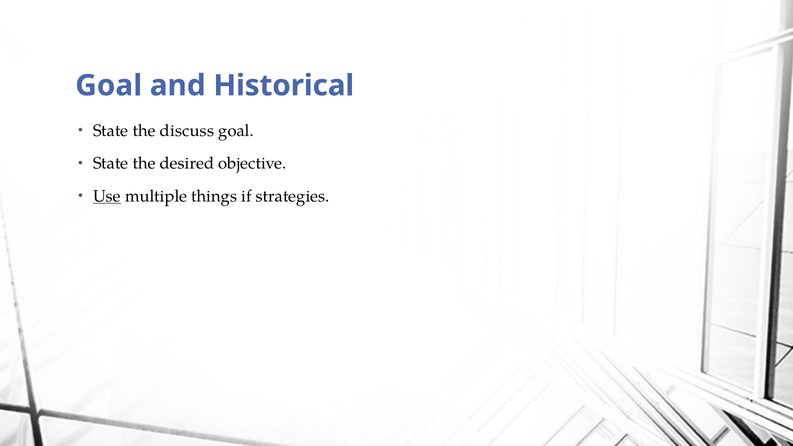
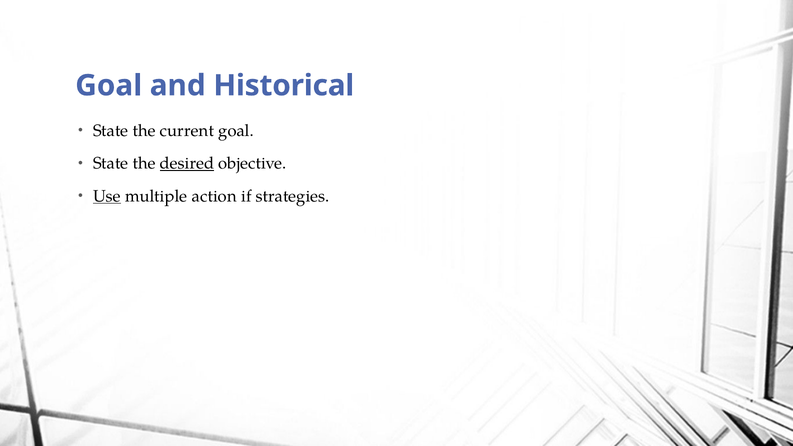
discuss: discuss -> current
desired underline: none -> present
things: things -> action
